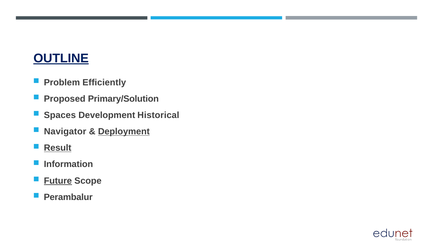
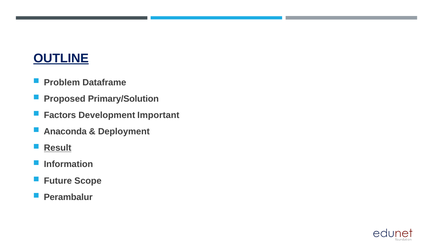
Efficiently: Efficiently -> Dataframe
Spaces: Spaces -> Factors
Historical: Historical -> Important
Navigator: Navigator -> Anaconda
Deployment underline: present -> none
Future underline: present -> none
